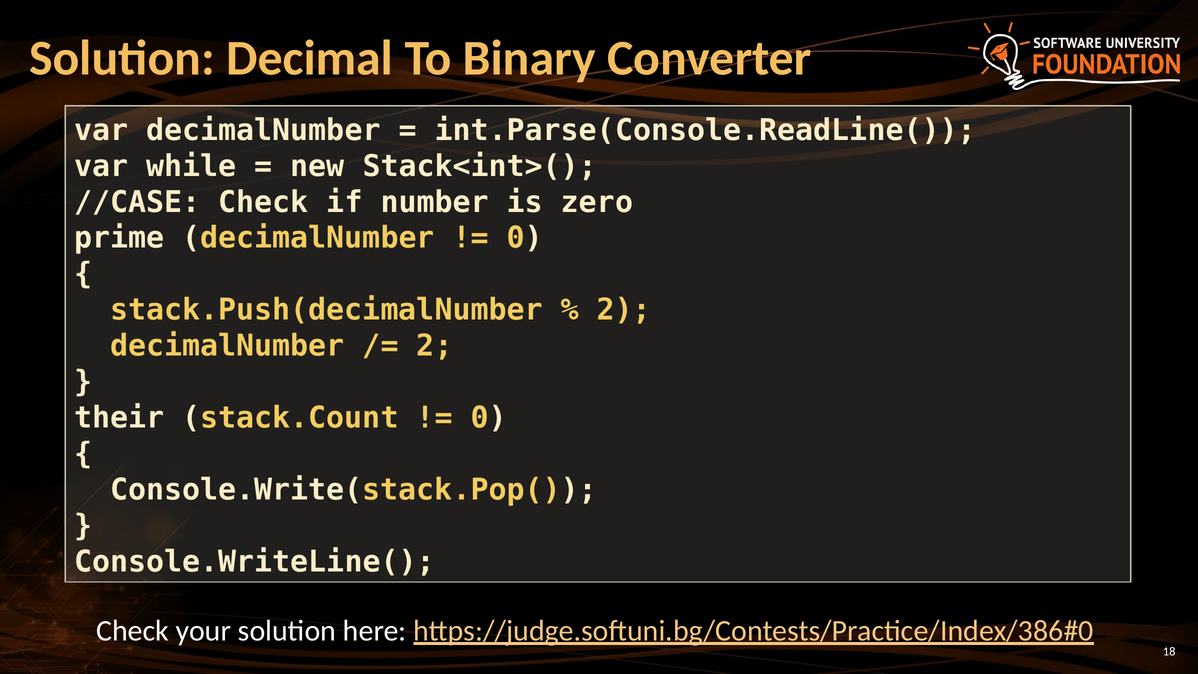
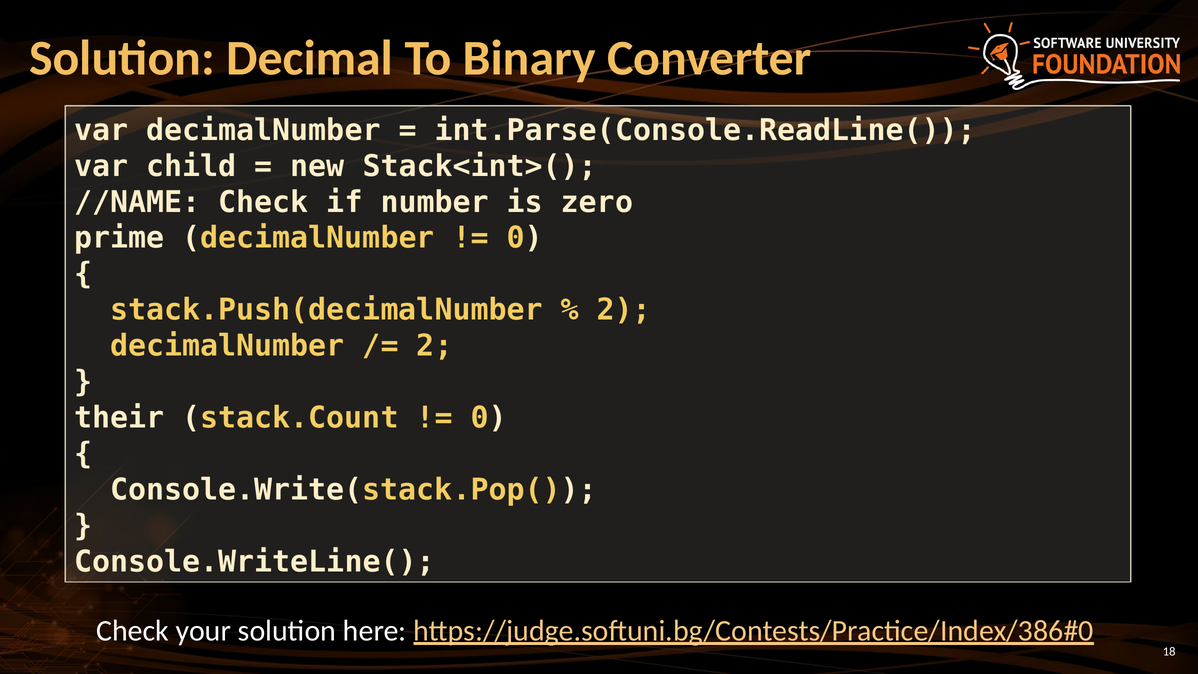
while: while -> child
//CASE: //CASE -> //NAME
